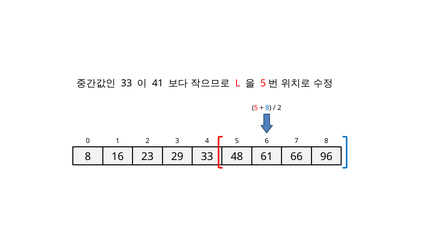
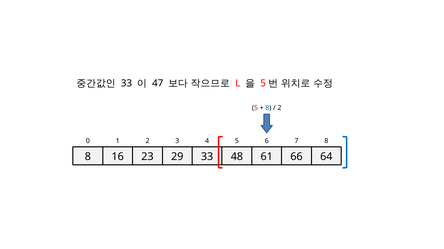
41: 41 -> 47
96: 96 -> 64
